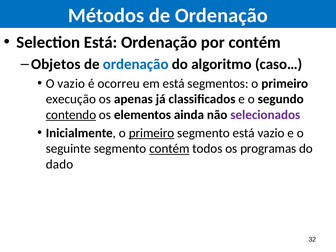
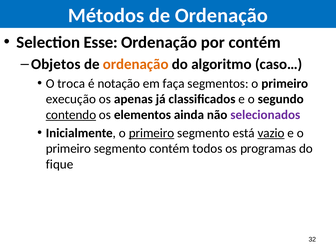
Selection Está: Está -> Esse
ordenação at (136, 64) colour: blue -> orange
O vazio: vazio -> troca
ocorreu: ocorreu -> notação
em está: está -> faça
vazio at (271, 133) underline: none -> present
seguinte at (68, 149): seguinte -> primeiro
contém at (169, 149) underline: present -> none
dado: dado -> fique
